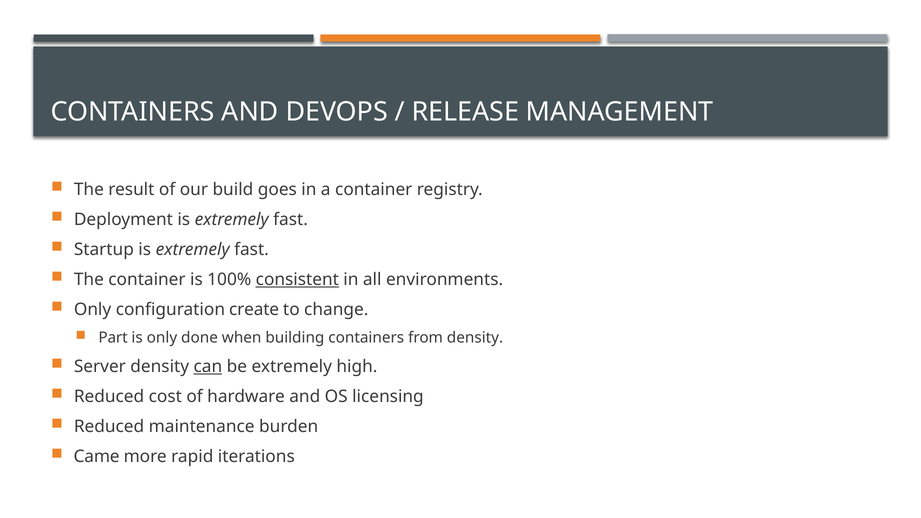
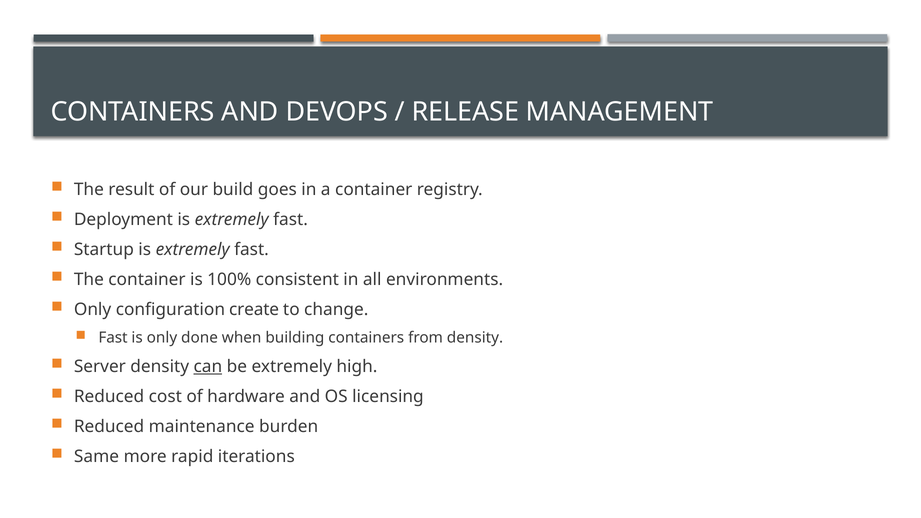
consistent underline: present -> none
Part at (113, 338): Part -> Fast
Came: Came -> Same
